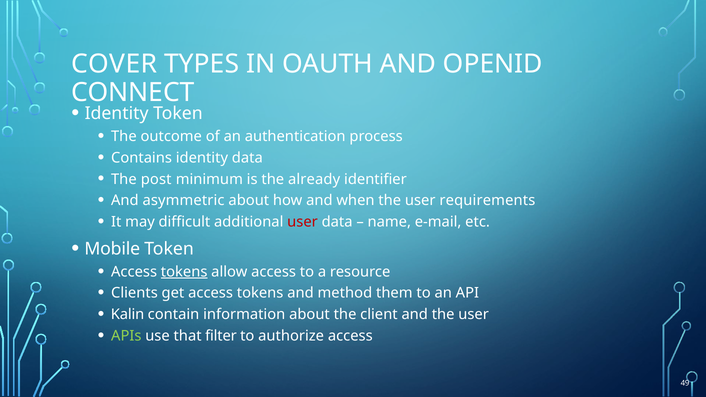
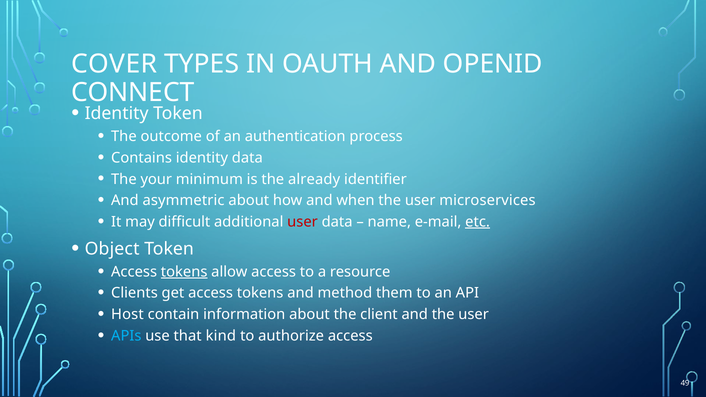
post: post -> your
requirements: requirements -> microservices
etc underline: none -> present
Mobile: Mobile -> Object
Kalin: Kalin -> Host
APIs colour: light green -> light blue
filter: filter -> kind
